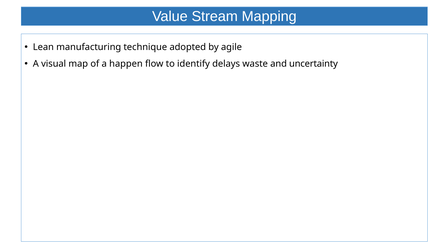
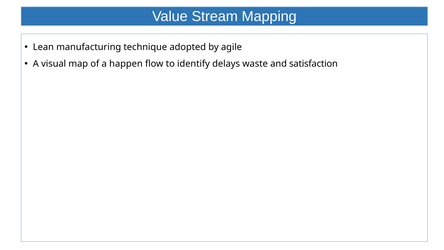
uncertainty: uncertainty -> satisfaction
